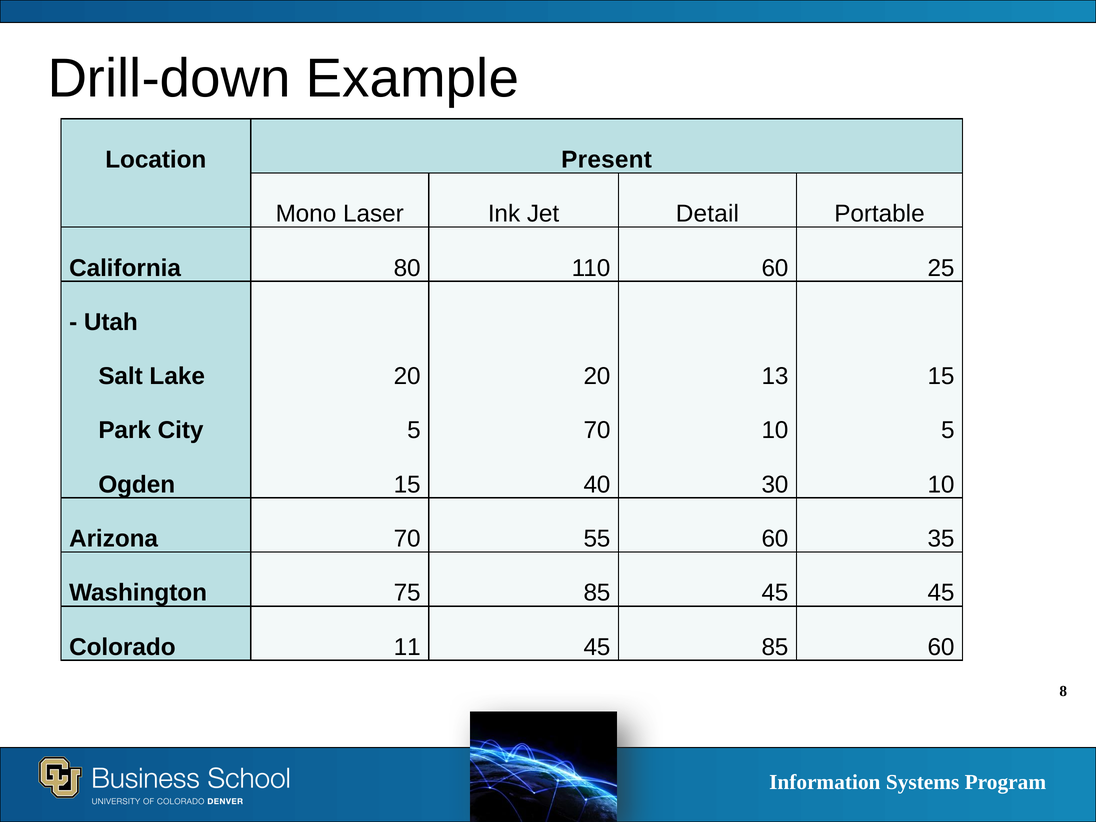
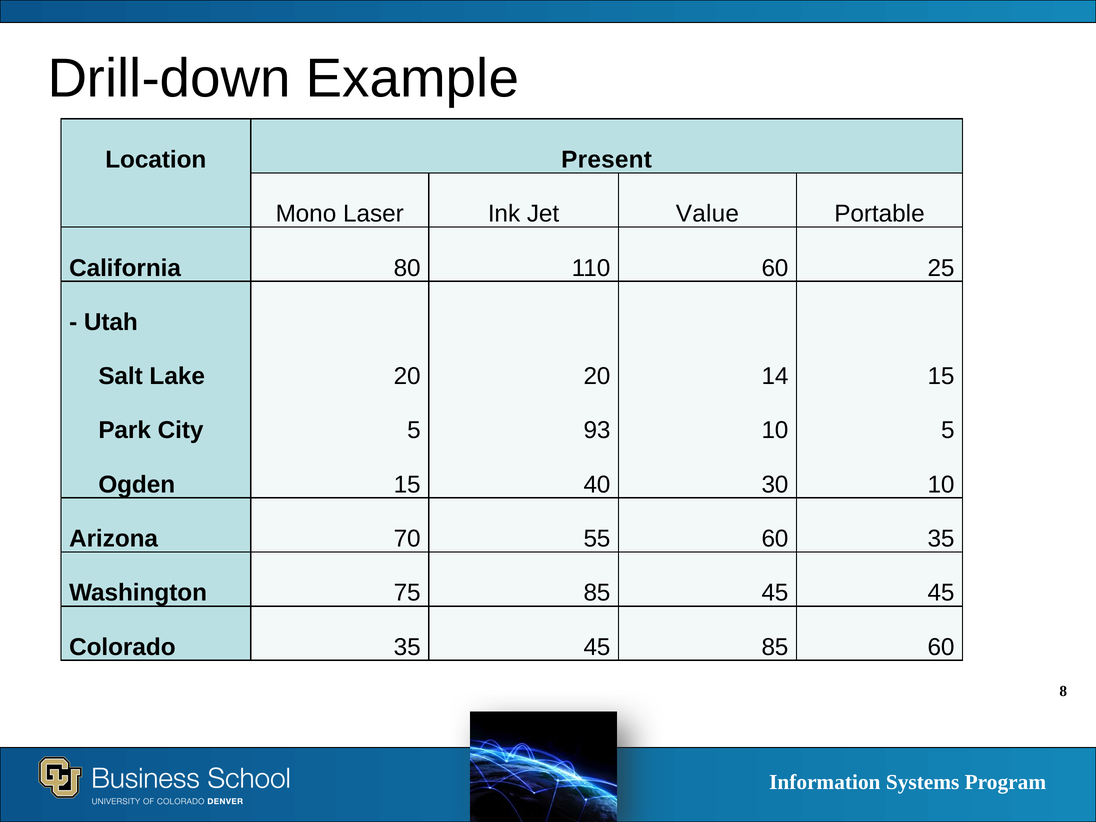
Detail: Detail -> Value
13: 13 -> 14
5 70: 70 -> 93
Colorado 11: 11 -> 35
